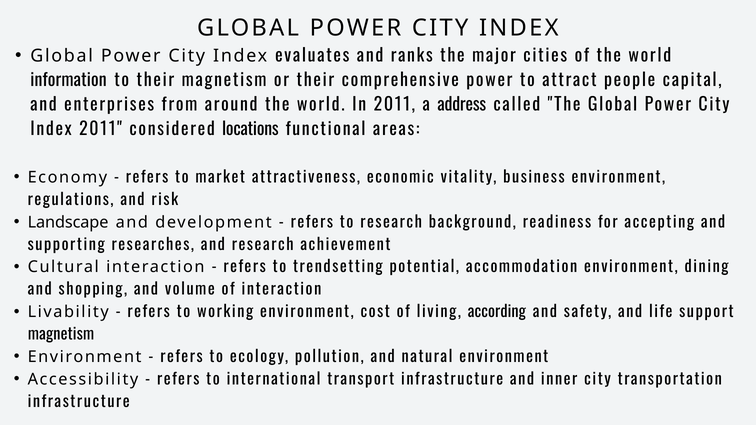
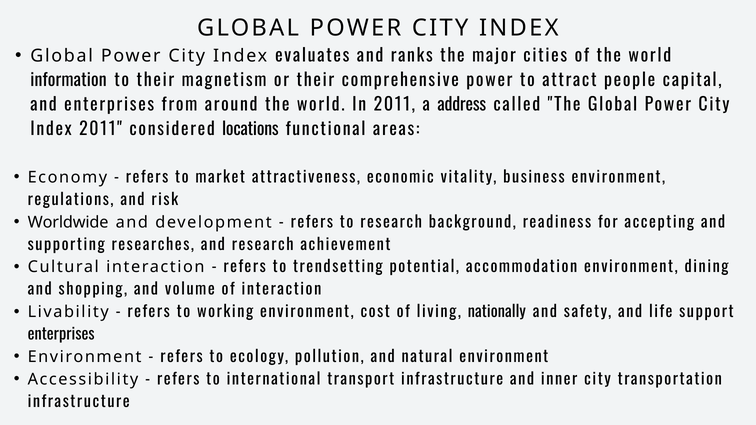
Landscape: Landscape -> Worldwide
according: according -> nationally
magnetism at (61, 335): magnetism -> enterprises
